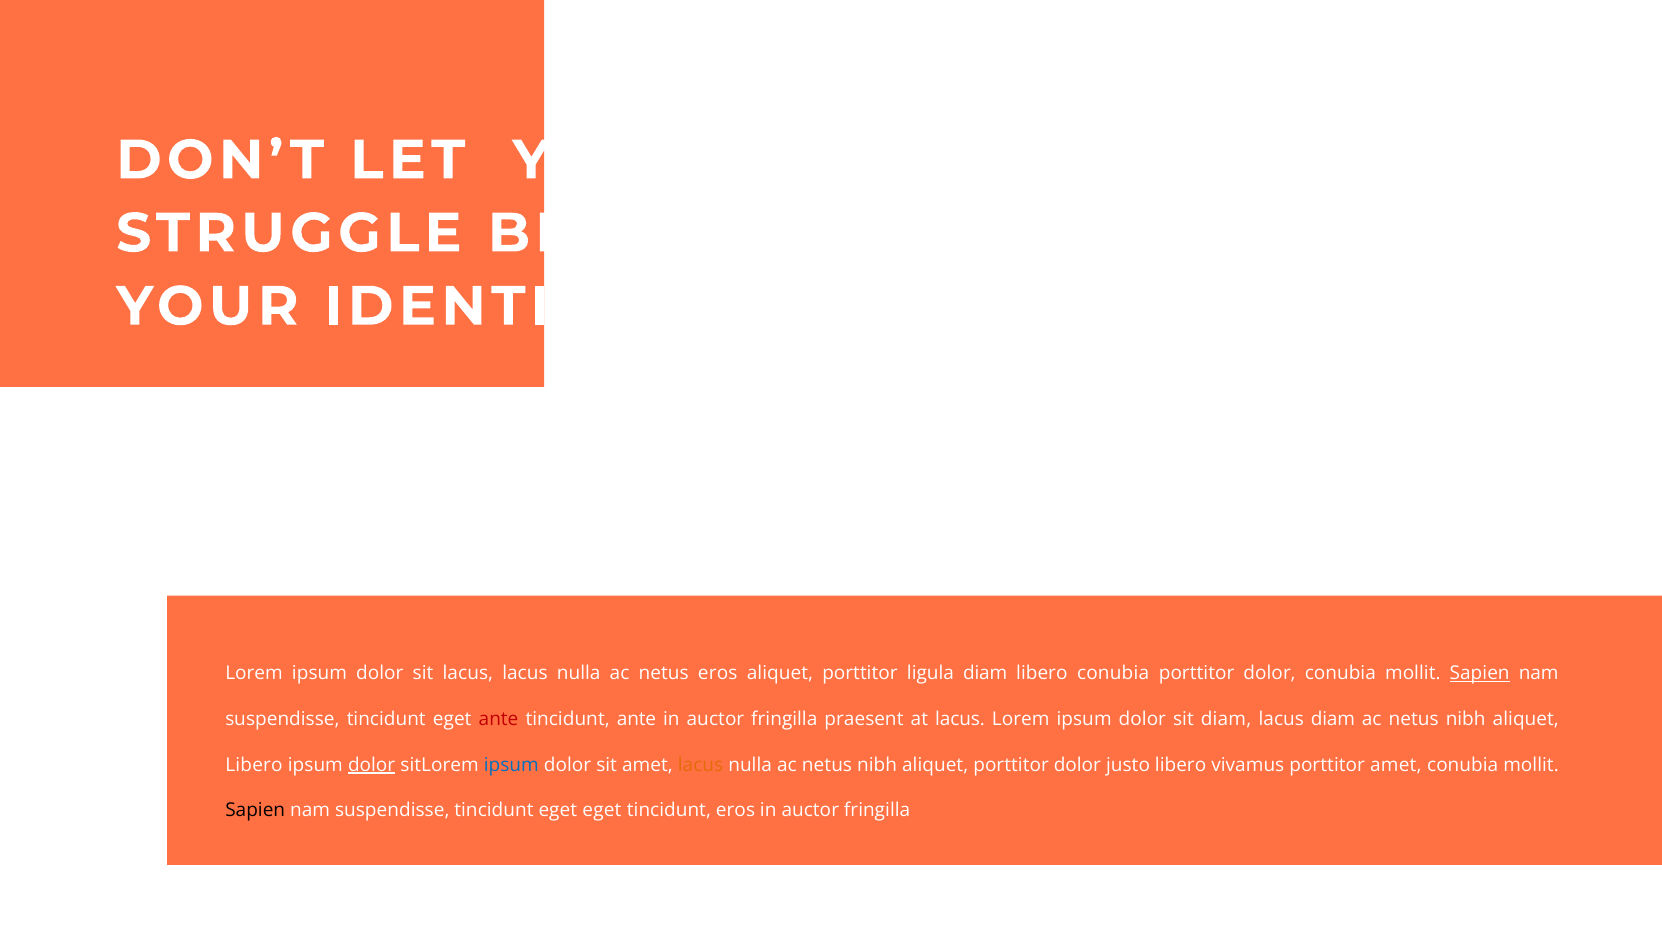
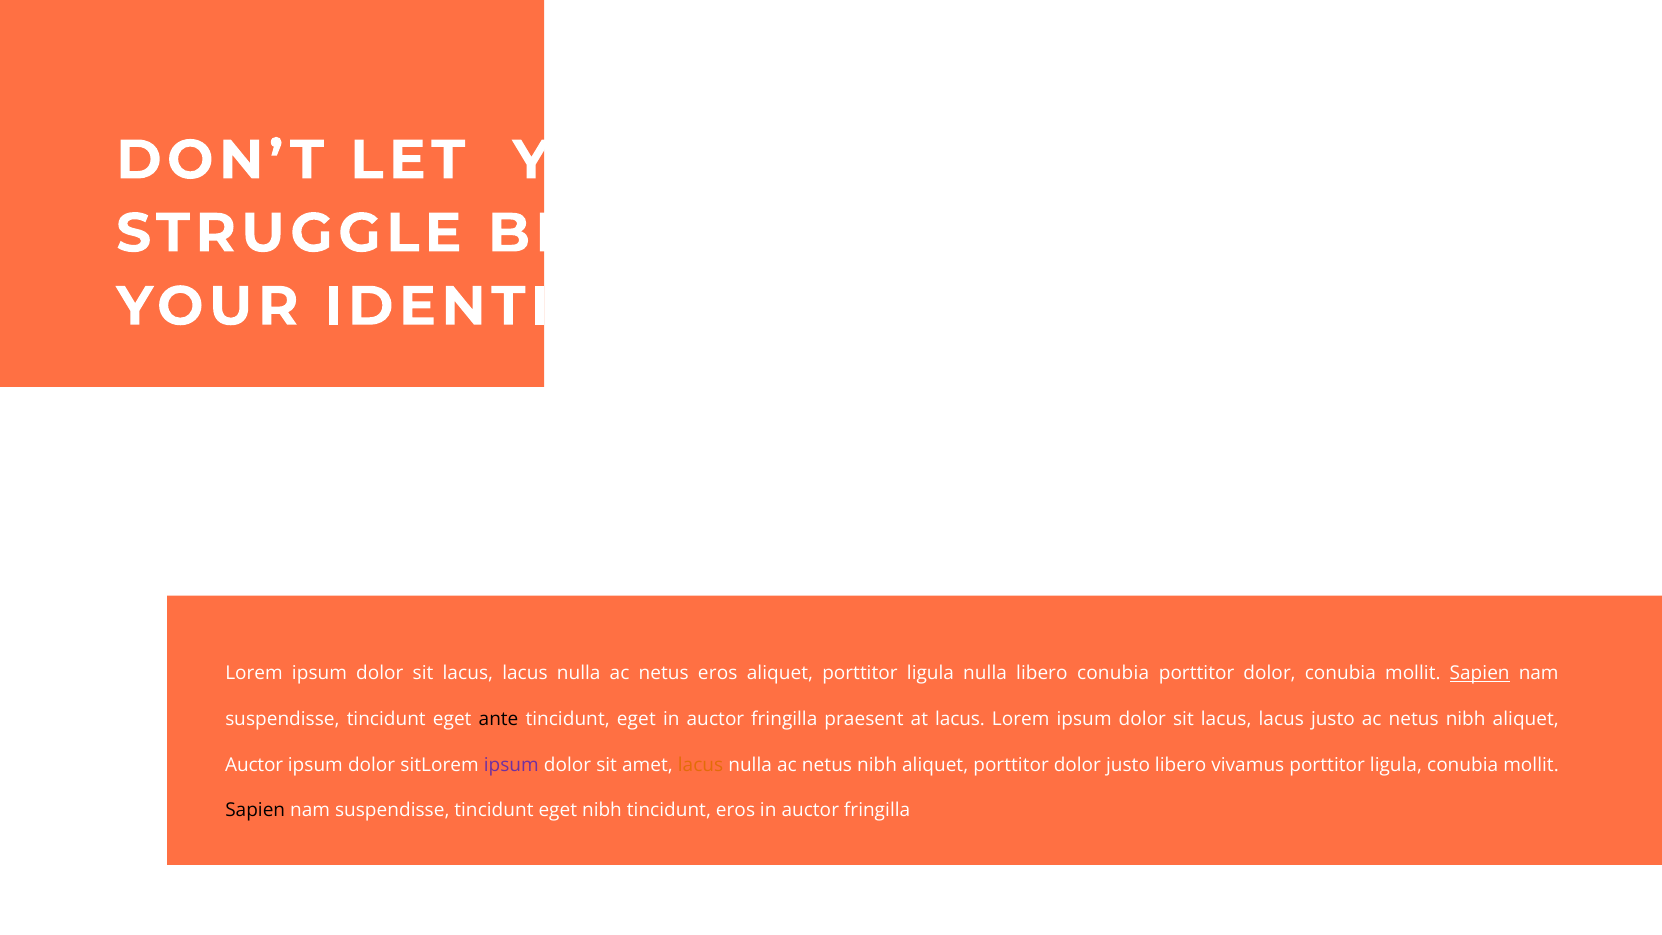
ligula diam: diam -> nulla
ante at (499, 719) colour: red -> black
ante at (636, 719): ante -> eget
diam at (1226, 719): diam -> lacus
lacus diam: diam -> justo
Libero at (254, 765): Libero -> Auctor
dolor at (372, 765) underline: present -> none
ipsum at (511, 765) colour: blue -> purple
vivamus porttitor amet: amet -> ligula
eget eget: eget -> nibh
